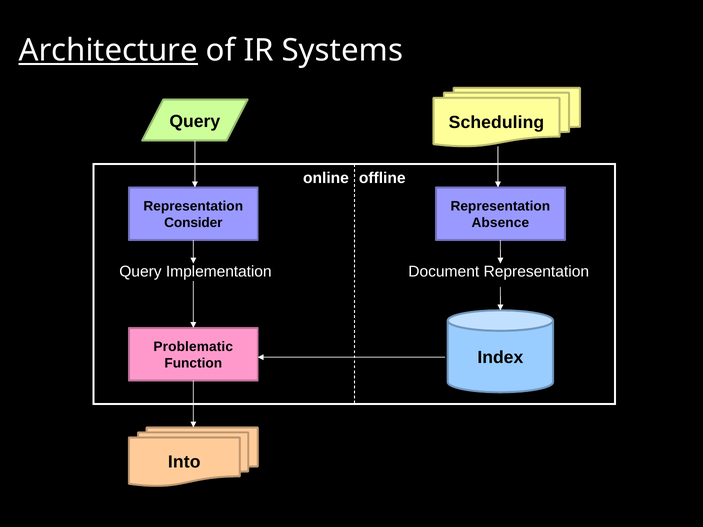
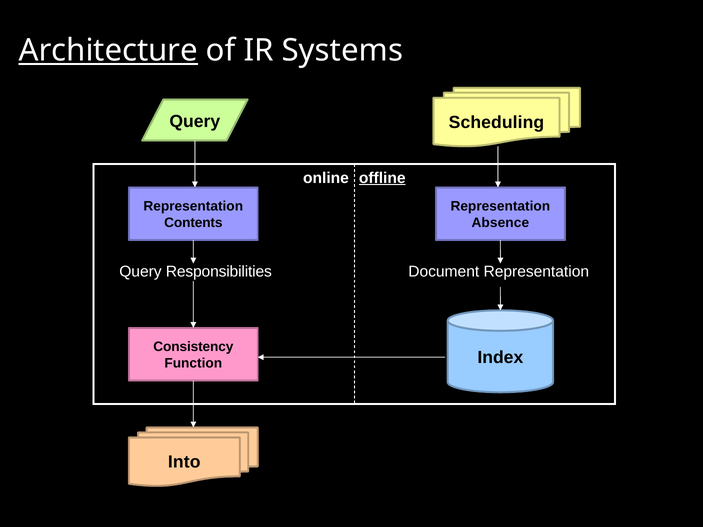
offline underline: none -> present
Consider: Consider -> Contents
Implementation: Implementation -> Responsibilities
Problematic: Problematic -> Consistency
